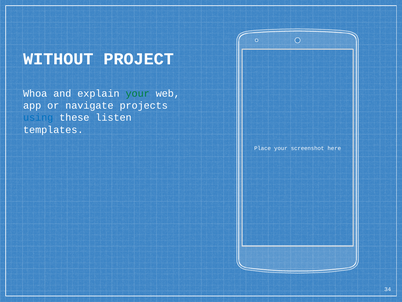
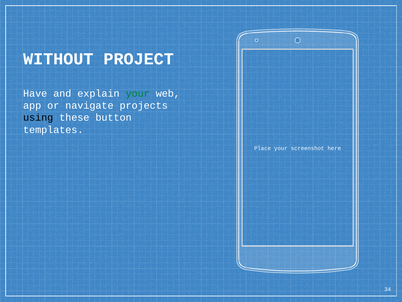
Whoa: Whoa -> Have
using colour: blue -> black
listen: listen -> button
